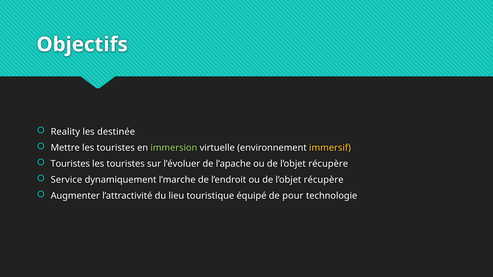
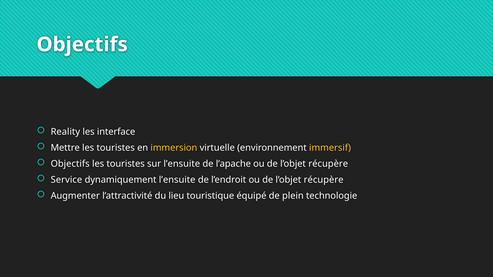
destinée: destinée -> interface
immersion colour: light green -> yellow
Touristes at (70, 164): Touristes -> Objectifs
sur l’évoluer: l’évoluer -> l’ensuite
dynamiquement l’marche: l’marche -> l’ensuite
pour: pour -> plein
